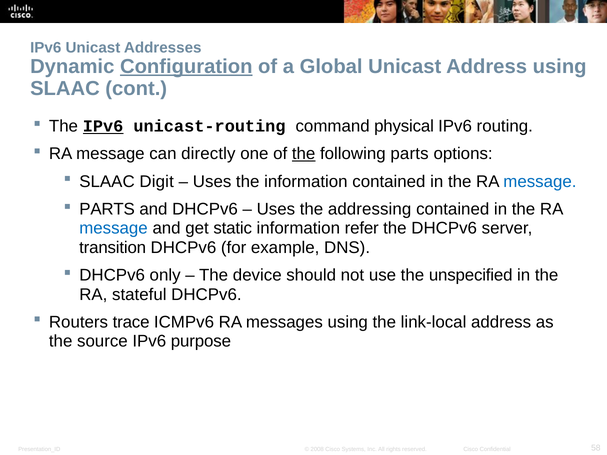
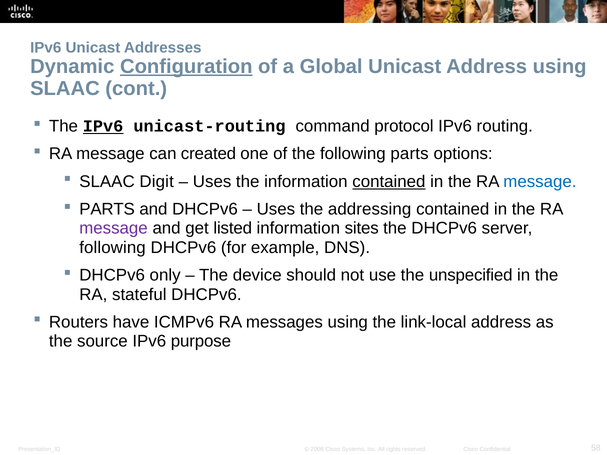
physical: physical -> protocol
directly: directly -> created
the at (304, 154) underline: present -> none
contained at (389, 182) underline: none -> present
message at (114, 229) colour: blue -> purple
static: static -> listed
refer: refer -> sites
transition at (113, 248): transition -> following
trace: trace -> have
